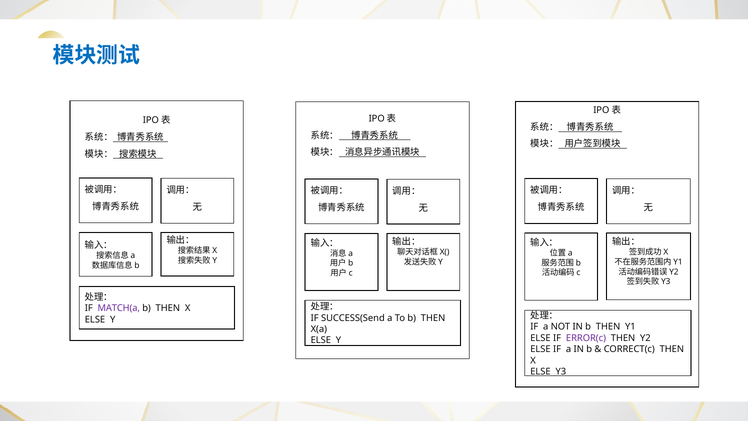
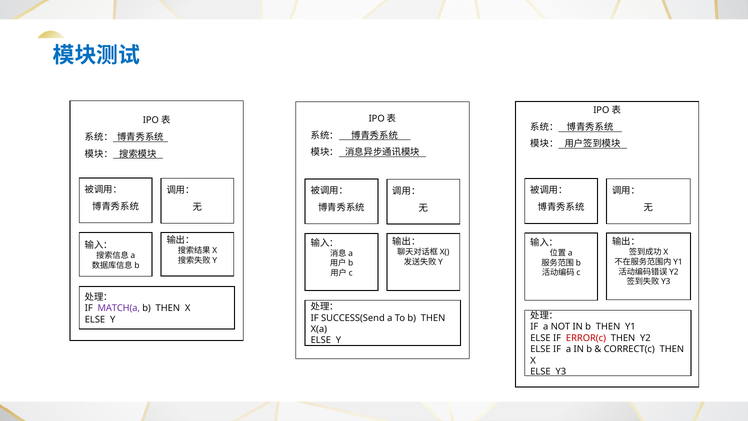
ERROR(c colour: purple -> red
